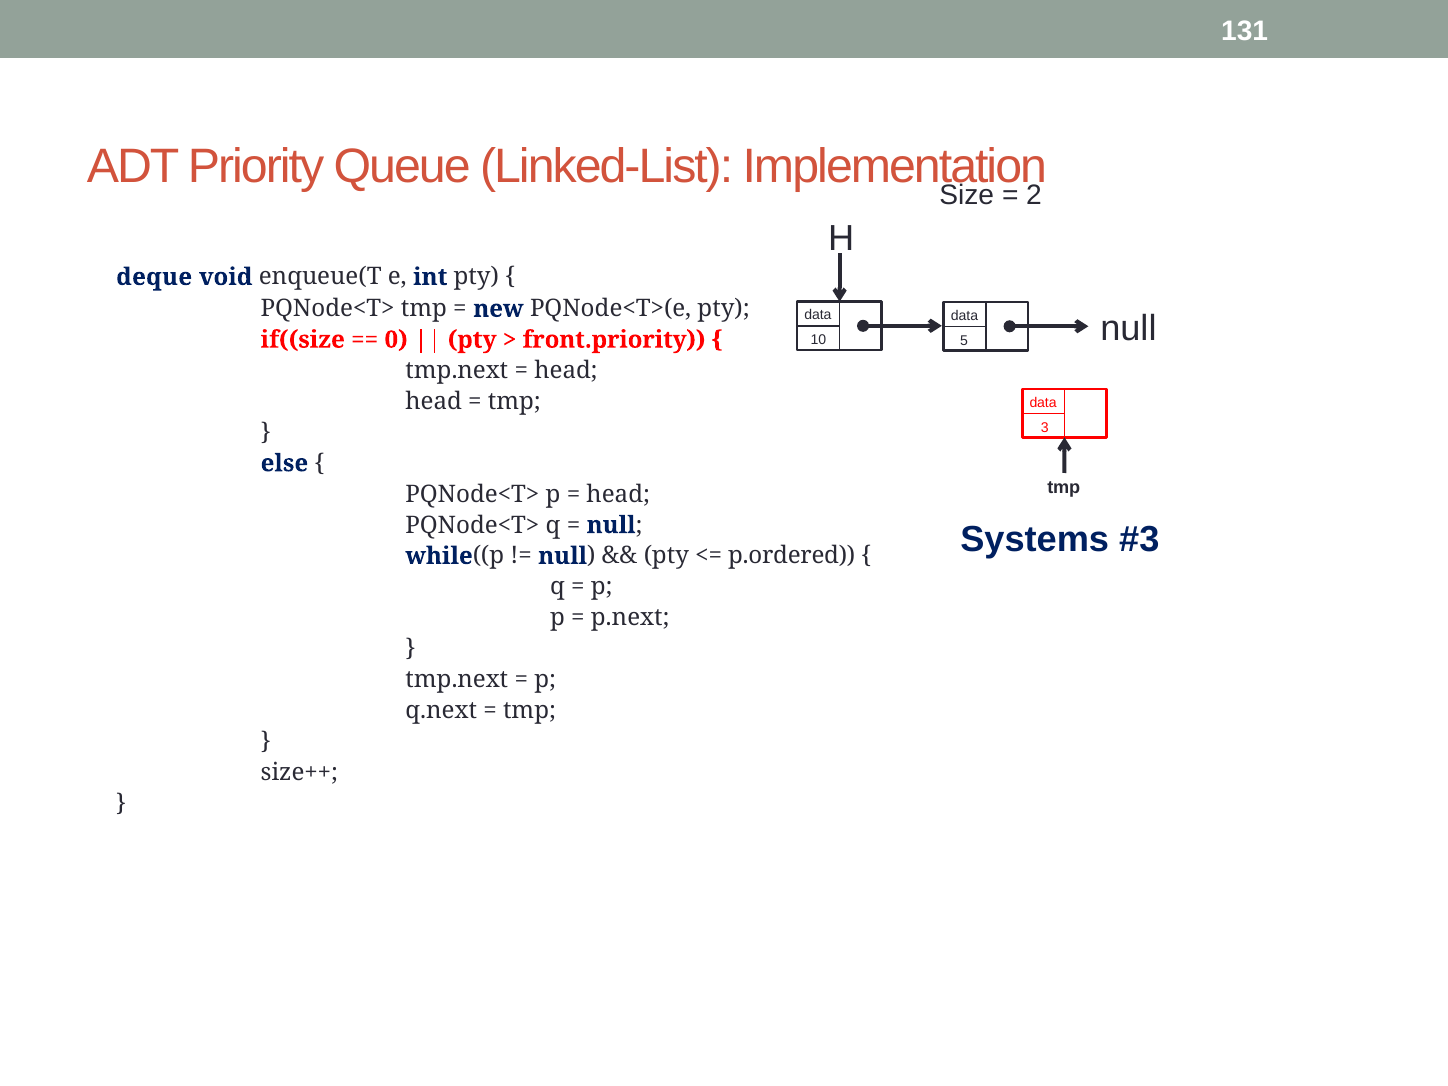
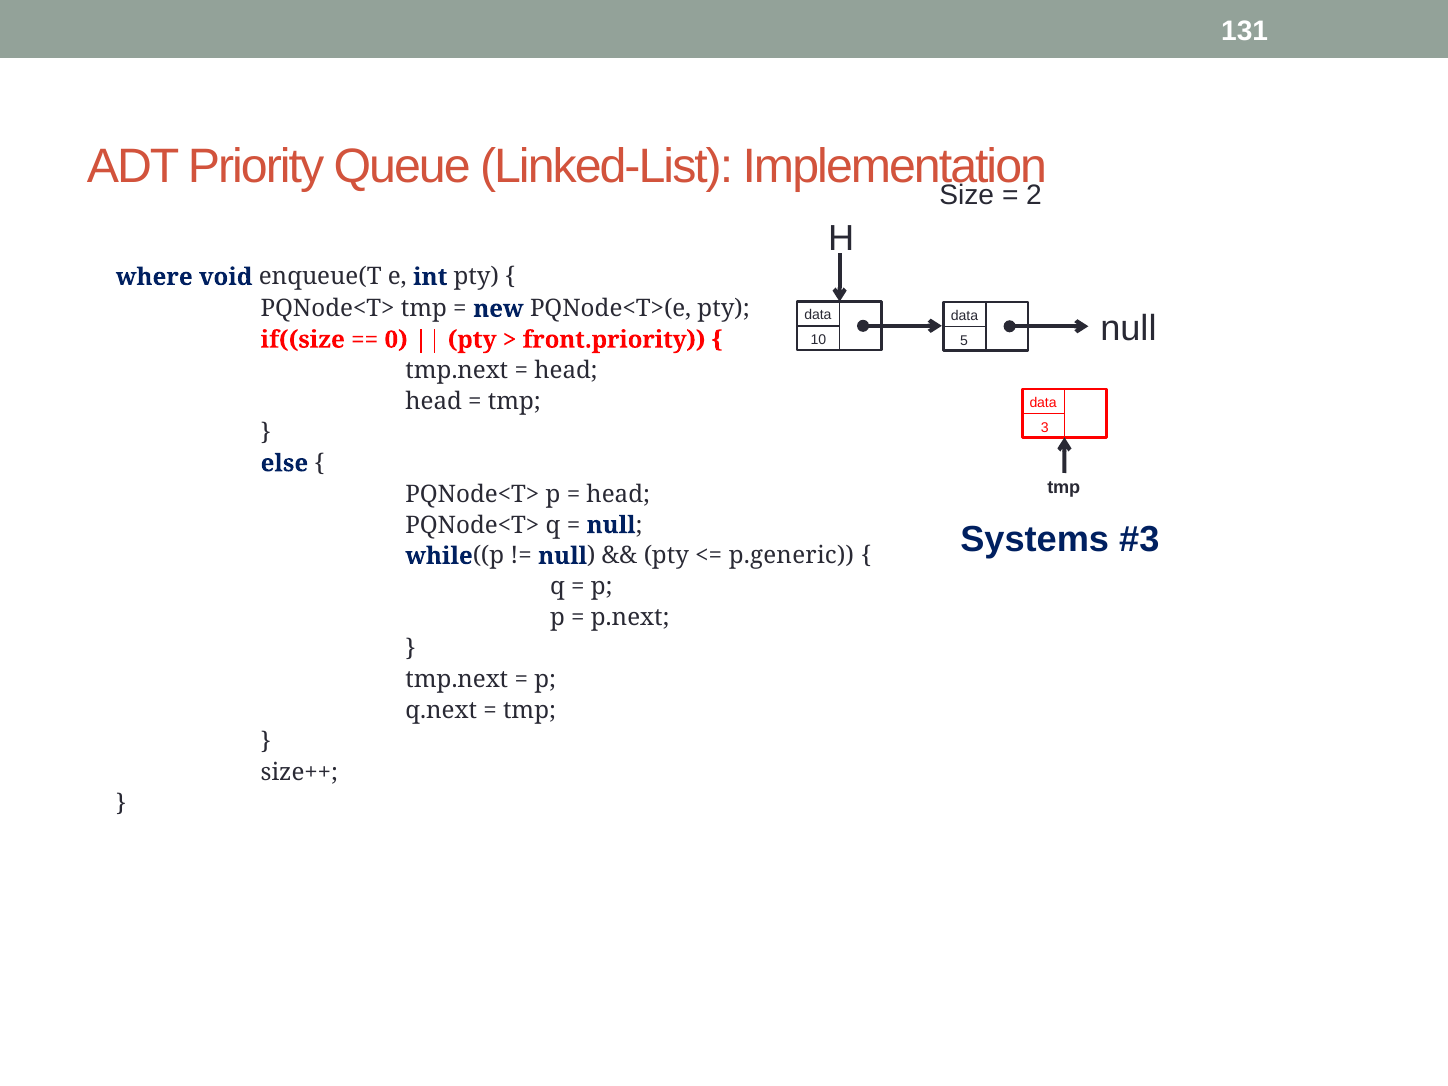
deque: deque -> where
p.ordered: p.ordered -> p.generic
